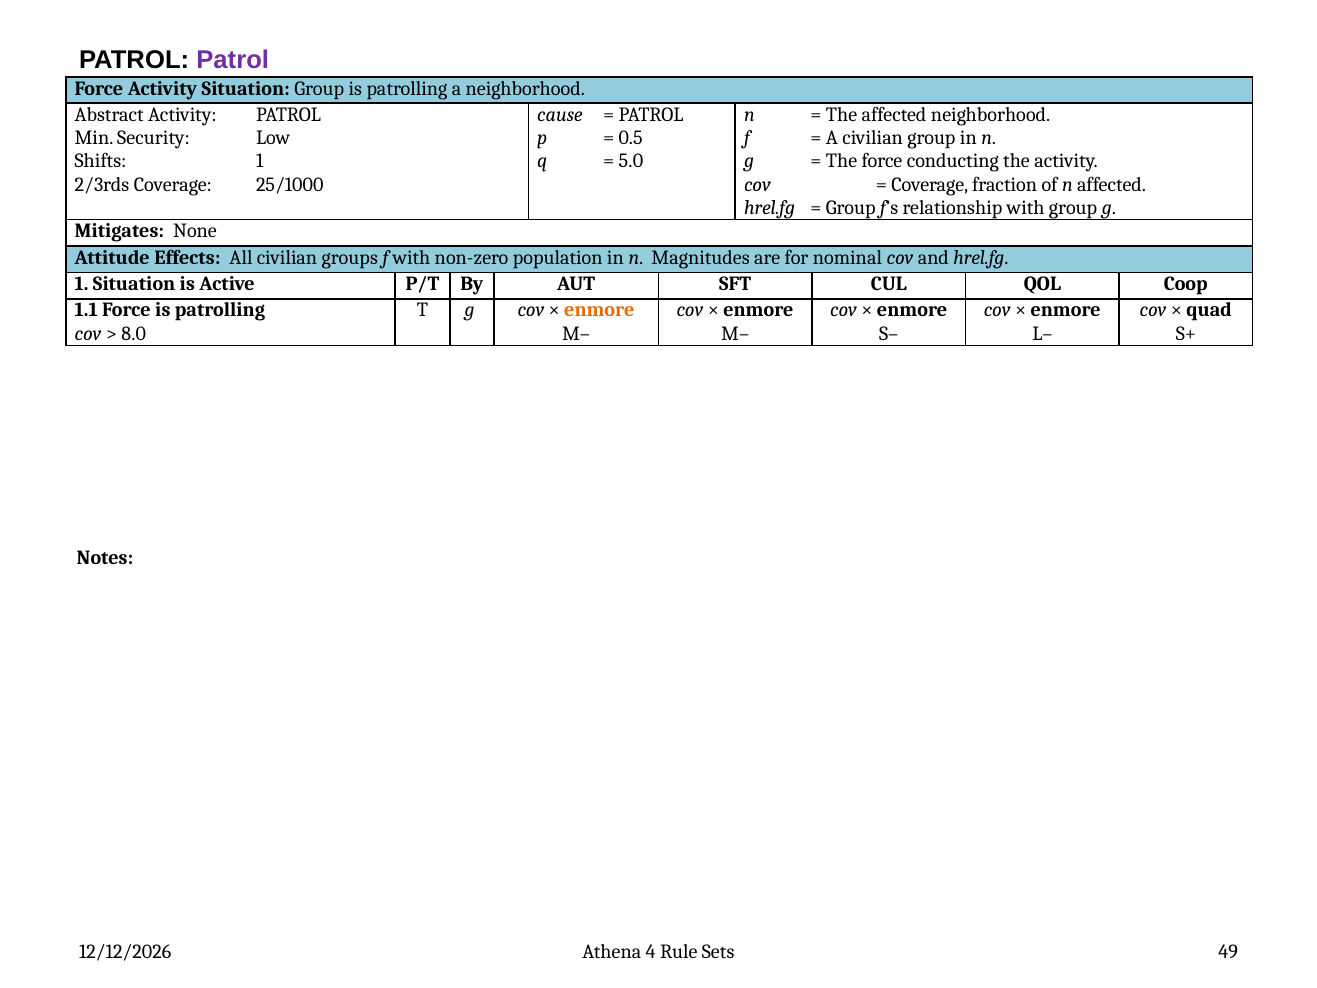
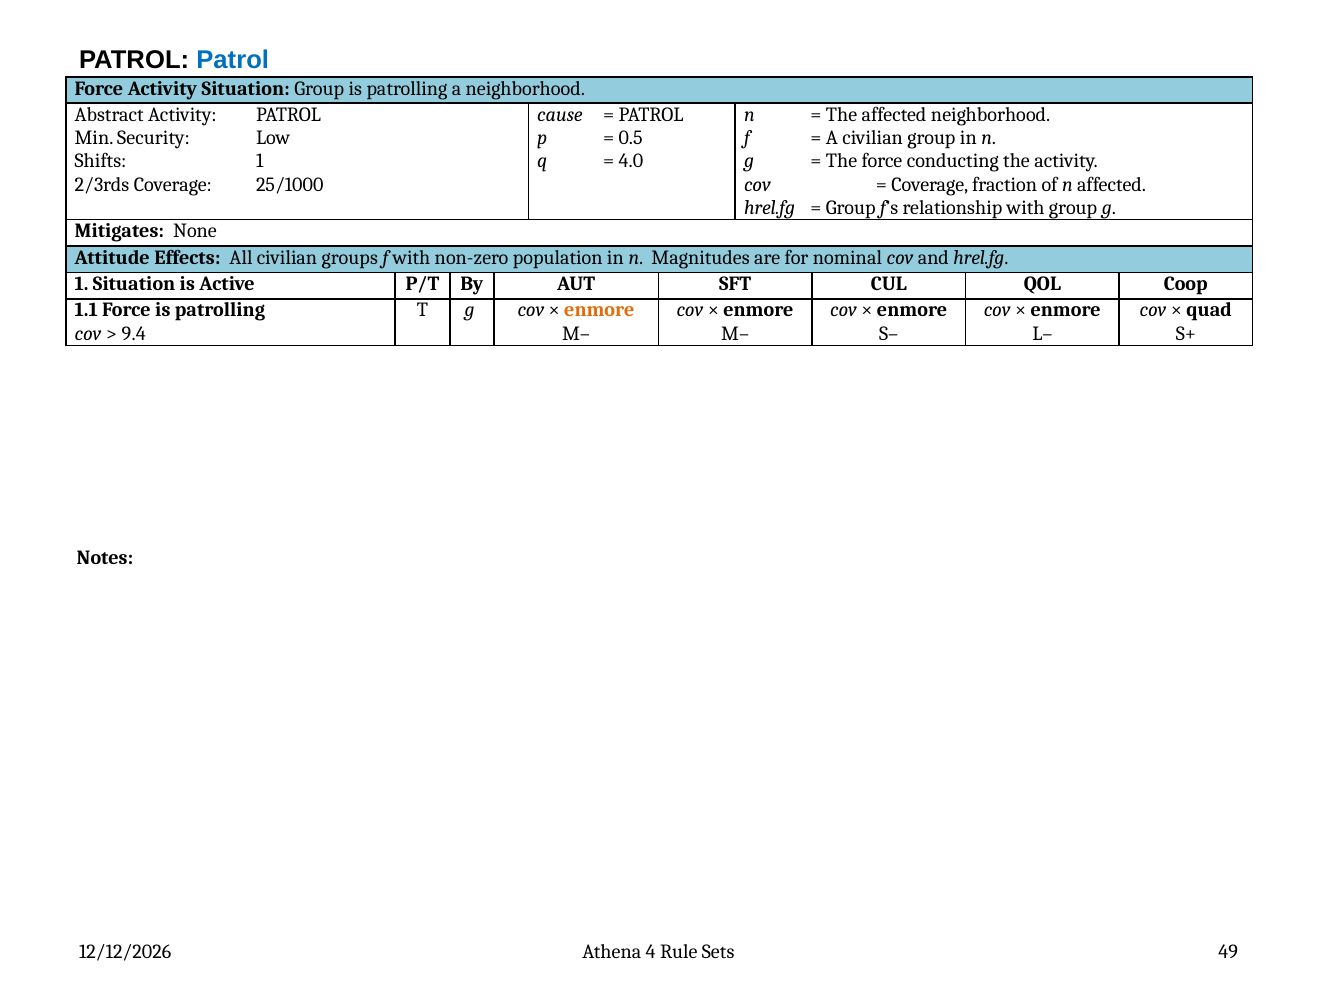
Patrol at (233, 60) colour: purple -> blue
5.0: 5.0 -> 4.0
8.0: 8.0 -> 9.4
